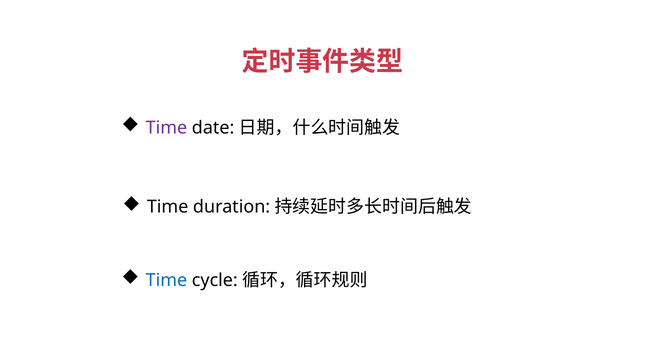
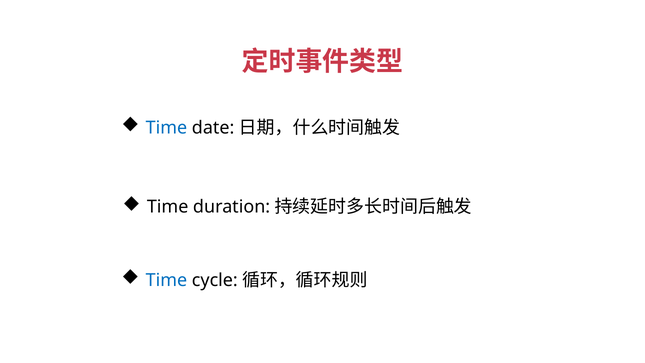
Time at (166, 128) colour: purple -> blue
